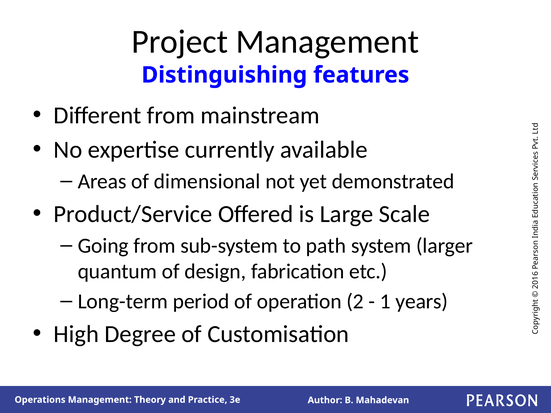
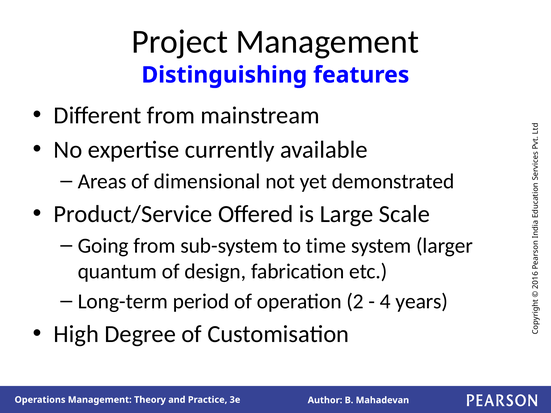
path: path -> time
1 at (385, 302): 1 -> 4
